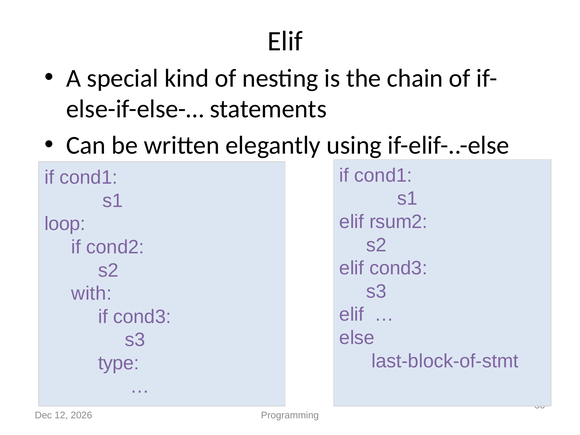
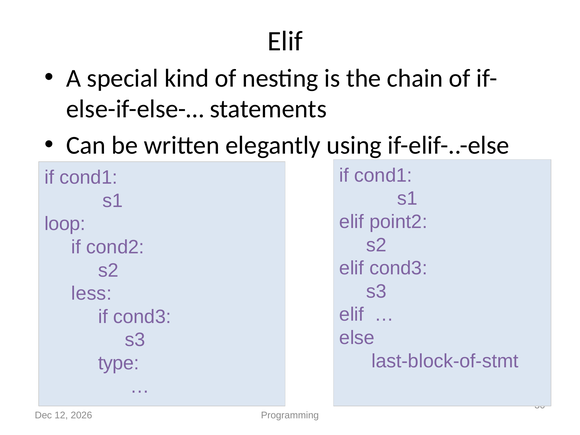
rsum2: rsum2 -> point2
with: with -> less
